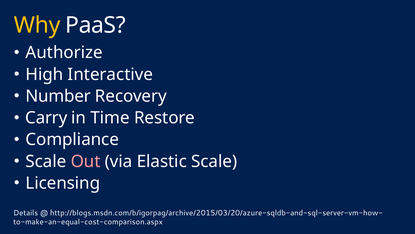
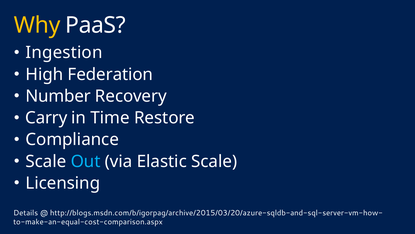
Authorize: Authorize -> Ingestion
Interactive: Interactive -> Federation
Out colour: pink -> light blue
